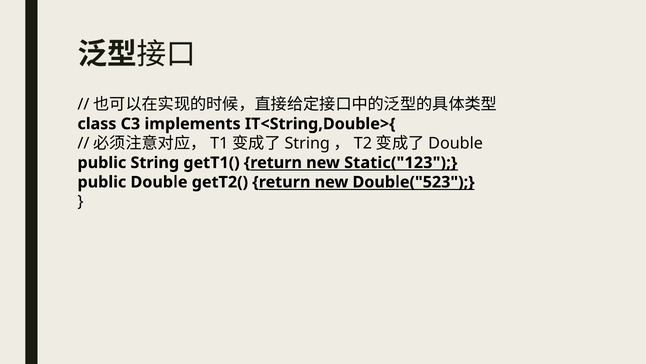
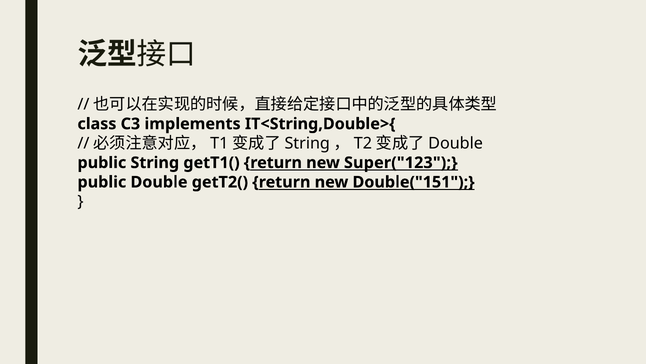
Static("123: Static("123 -> Super("123
Double("523: Double("523 -> Double("151
